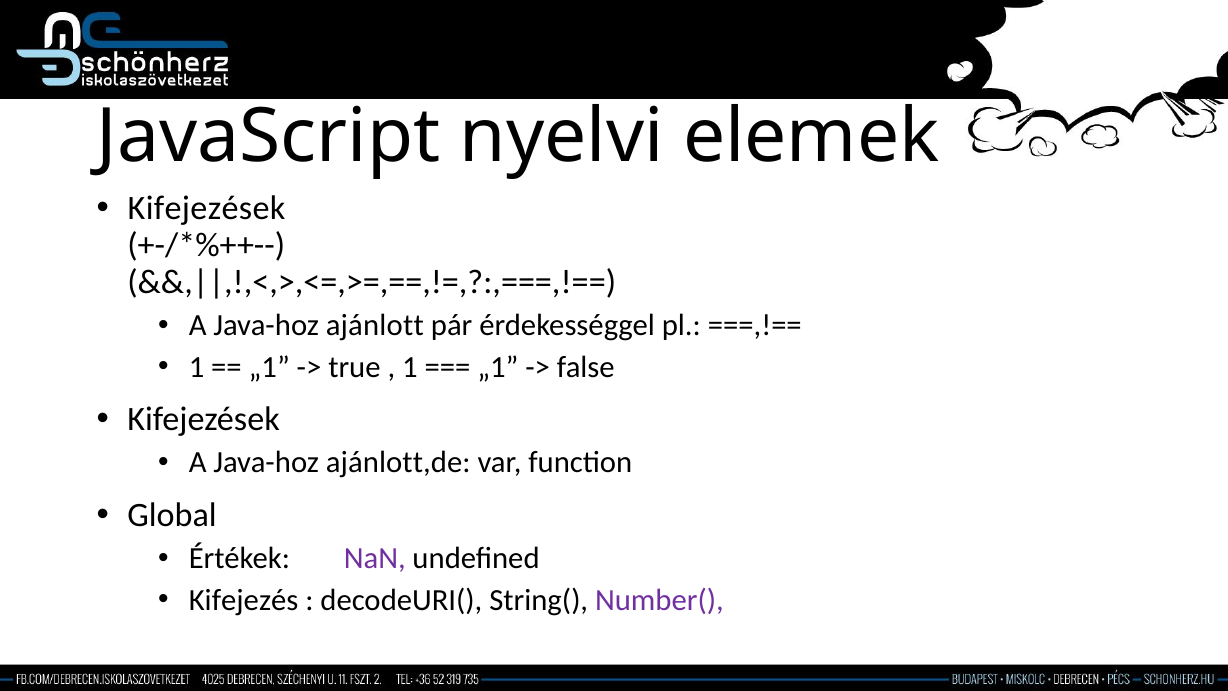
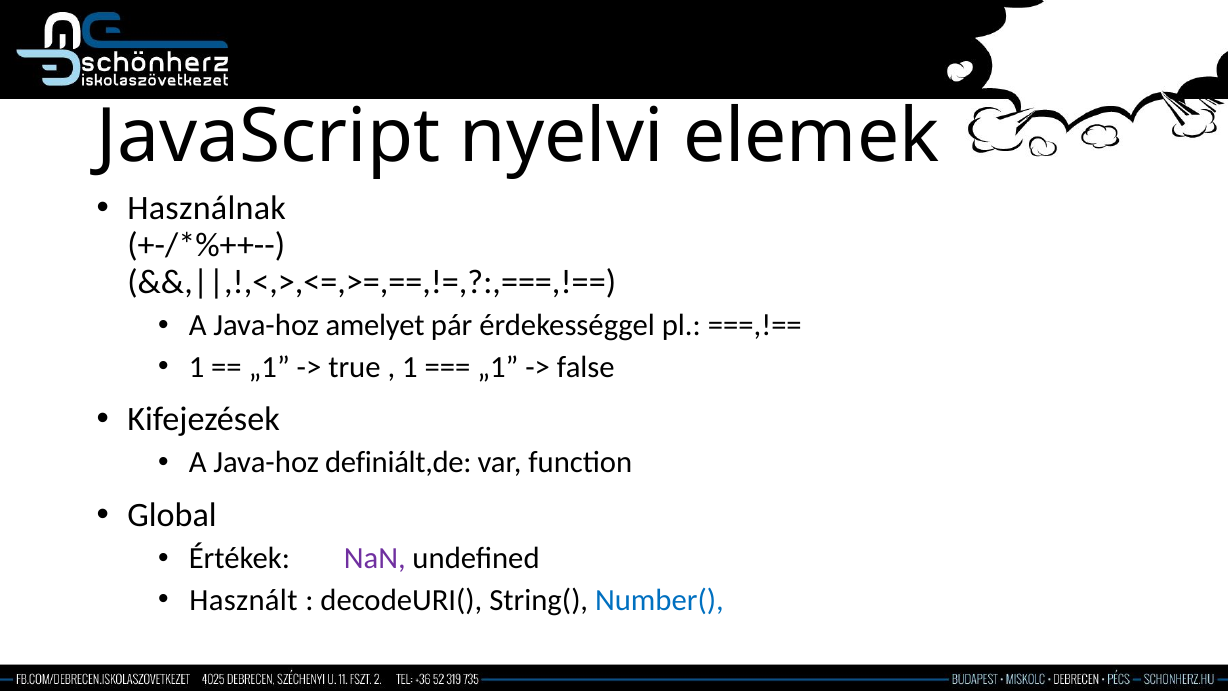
Kifejezések at (207, 208): Kifejezések -> Használnak
ajánlott: ajánlott -> amelyet
ajánlott,de: ajánlott,de -> definiált,de
Kifejezés: Kifejezés -> Használt
Number( colour: purple -> blue
